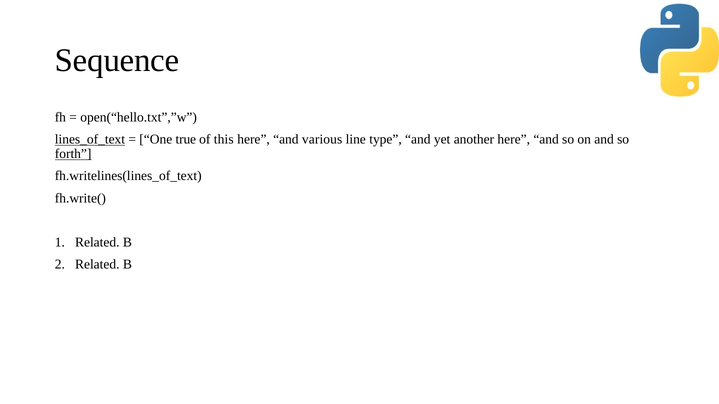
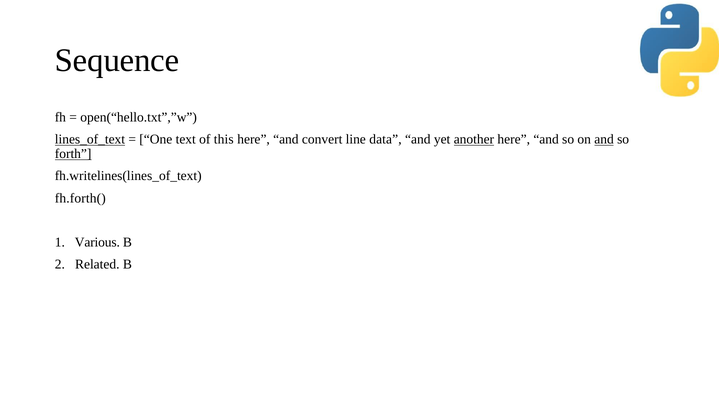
true: true -> text
various: various -> convert
type: type -> data
another underline: none -> present
and at (604, 140) underline: none -> present
fh.write(: fh.write( -> fh.forth(
Related at (97, 242): Related -> Various
